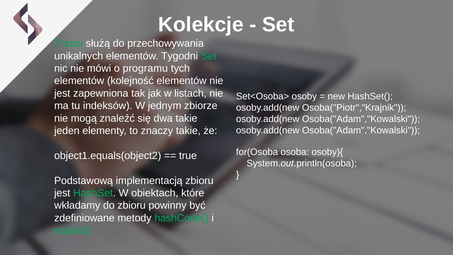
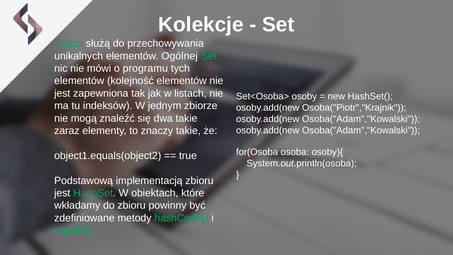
Tygodni: Tygodni -> Ogólnej
jeden: jeden -> zaraz
